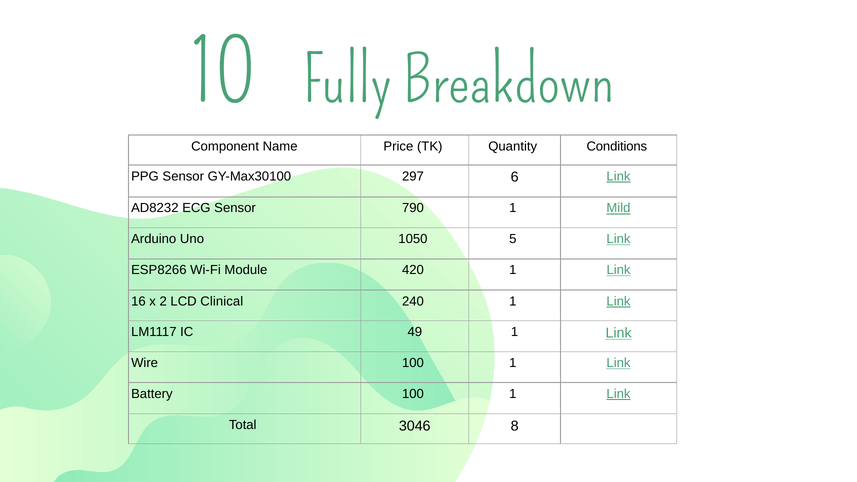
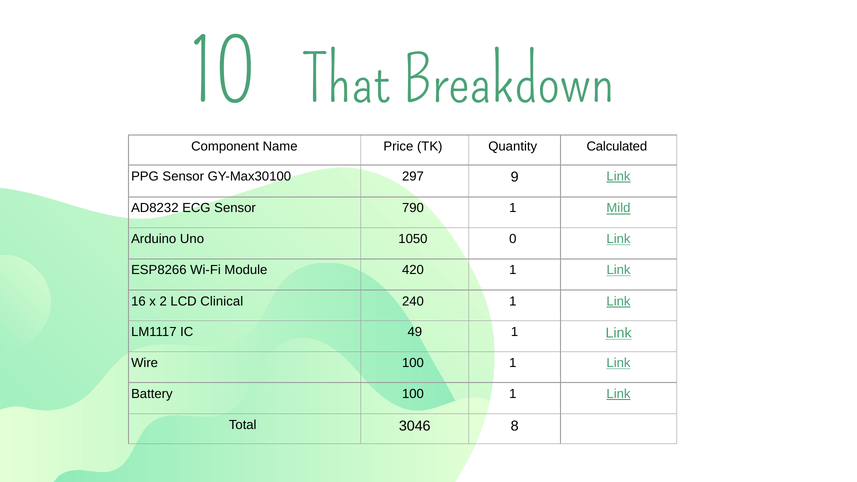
Fully: Fully -> That
Conditions: Conditions -> Calculated
6: 6 -> 9
5: 5 -> 0
